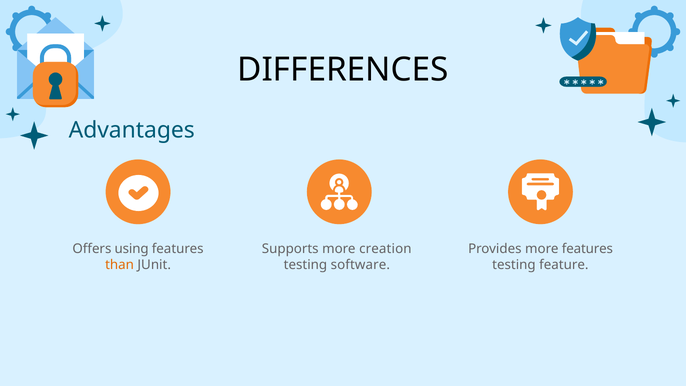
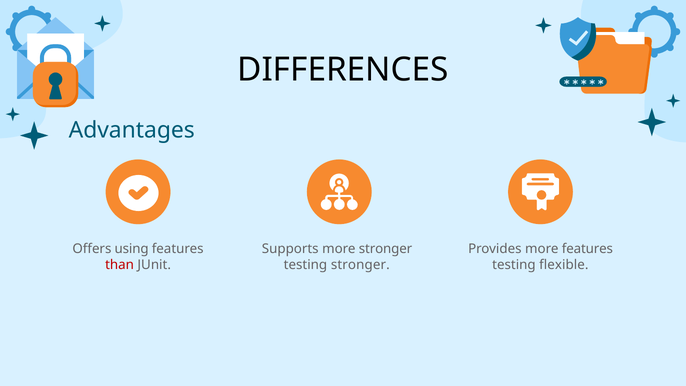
more creation: creation -> stronger
than colour: orange -> red
testing software: software -> stronger
feature: feature -> flexible
